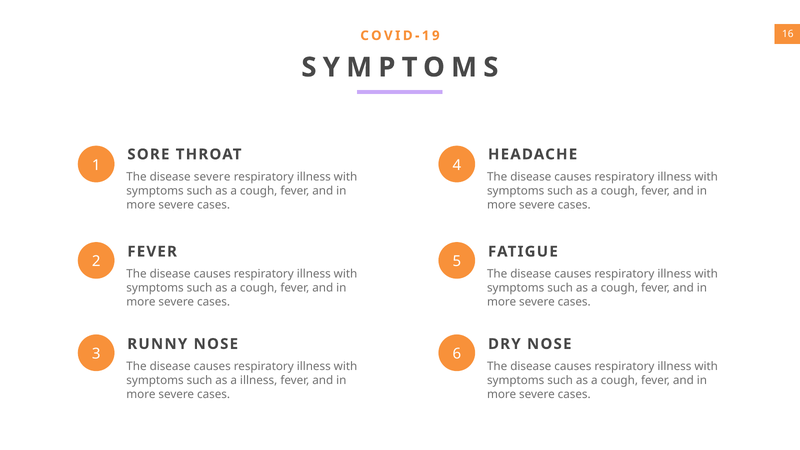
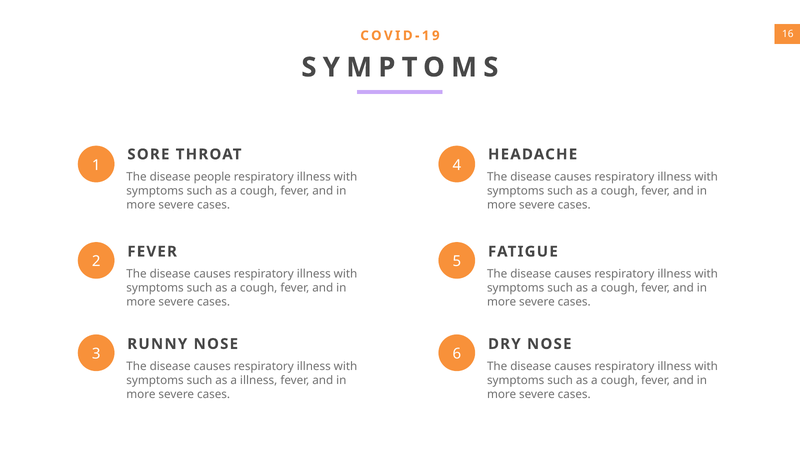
disease severe: severe -> people
